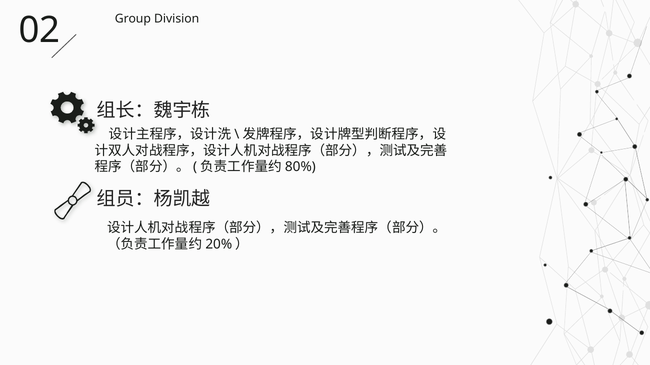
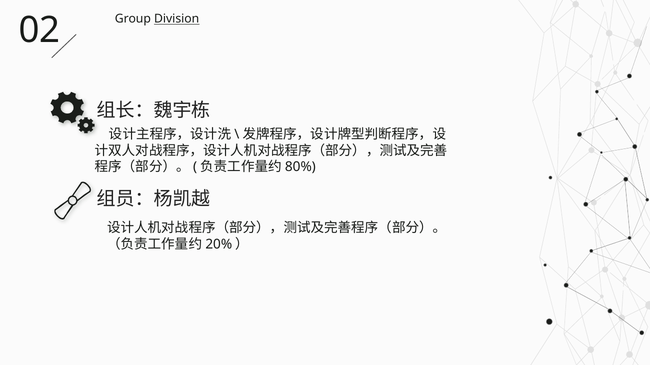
Division underline: none -> present
